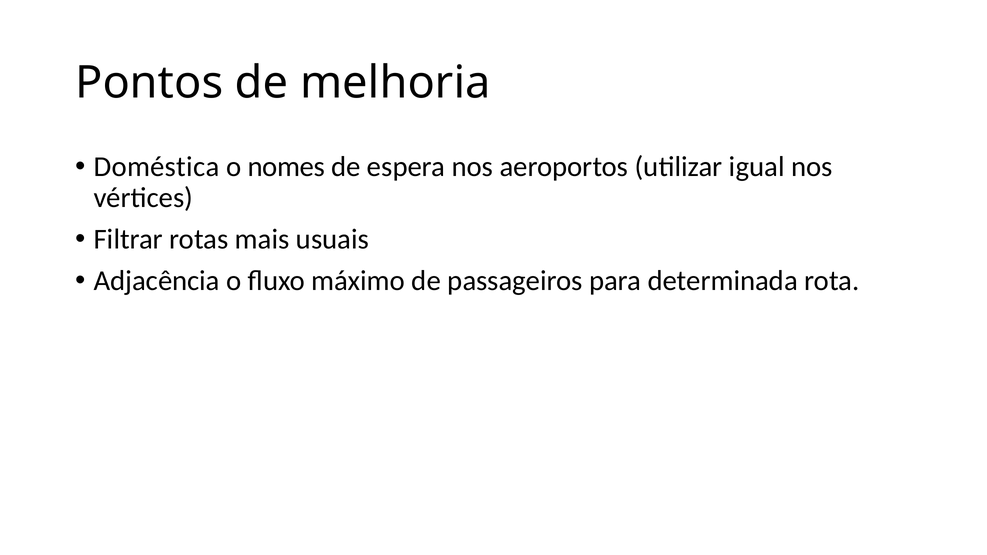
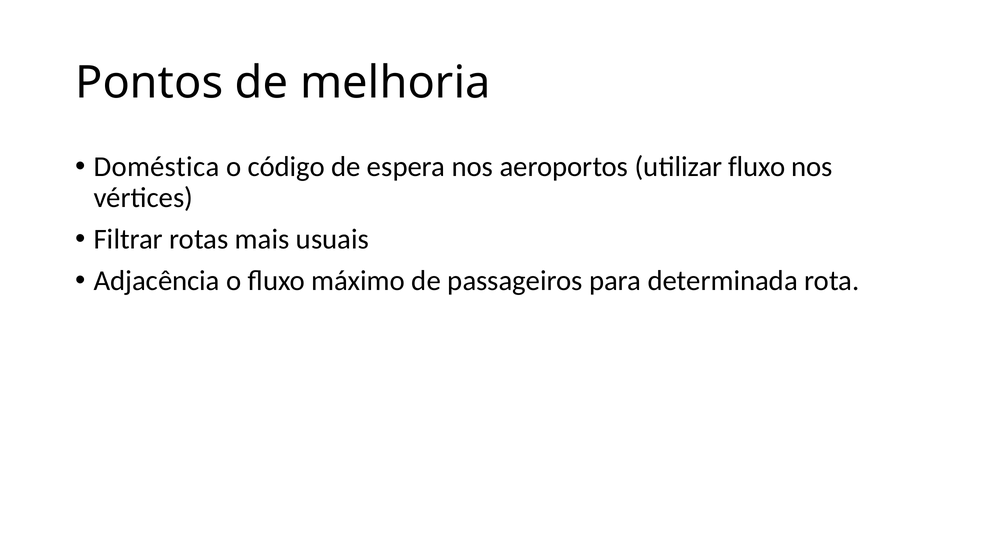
nomes: nomes -> código
utilizar igual: igual -> fluxo
